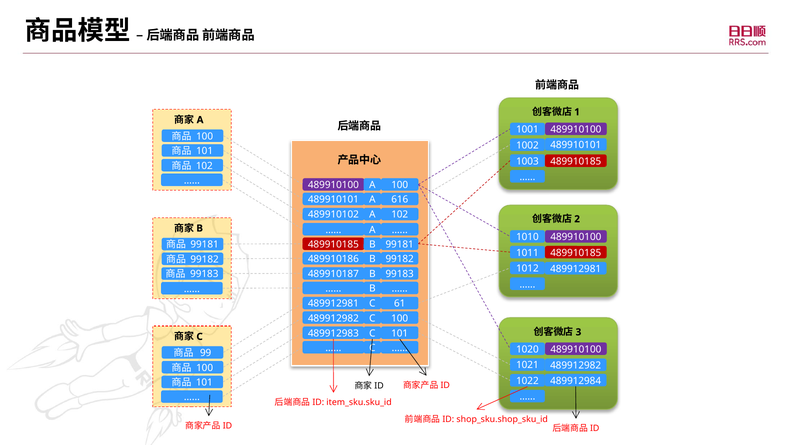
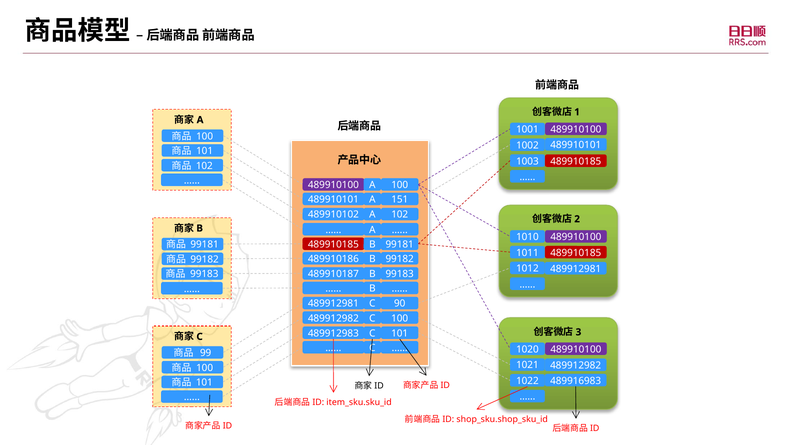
616: 616 -> 151
61: 61 -> 90
489912984: 489912984 -> 489916983
